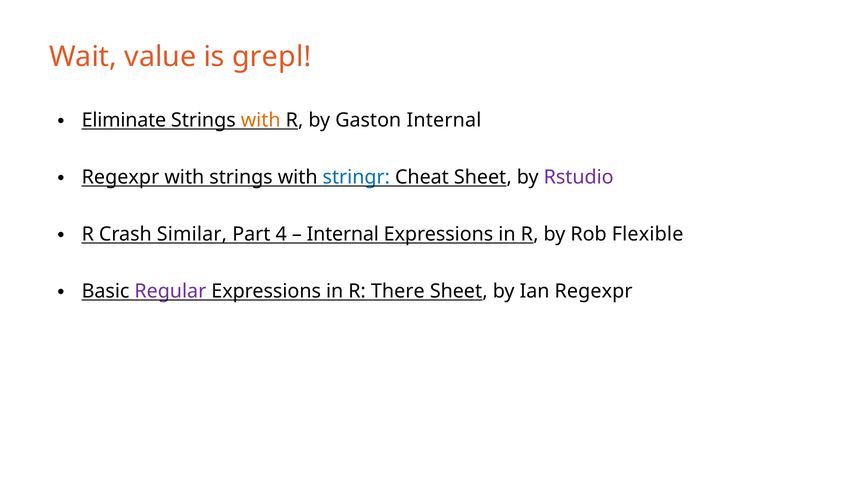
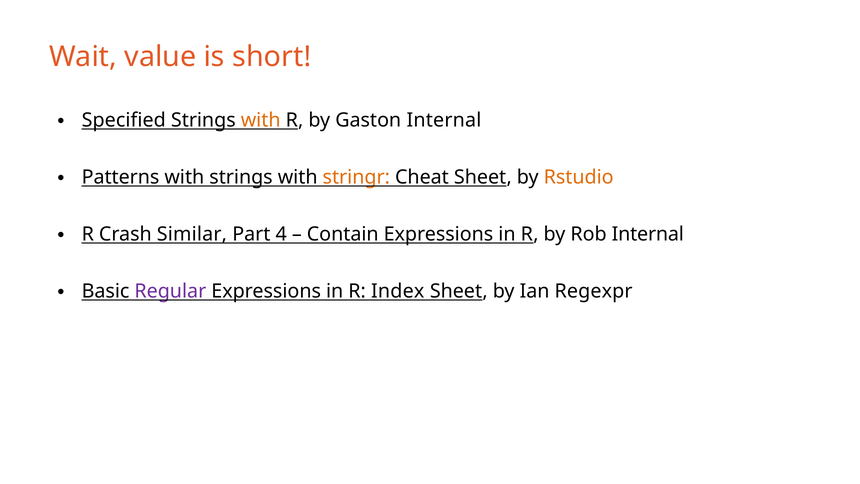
grepl: grepl -> short
Eliminate: Eliminate -> Specified
Regexpr at (120, 177): Regexpr -> Patterns
stringr colour: blue -> orange
Rstudio colour: purple -> orange
Internal at (343, 234): Internal -> Contain
Rob Flexible: Flexible -> Internal
There: There -> Index
